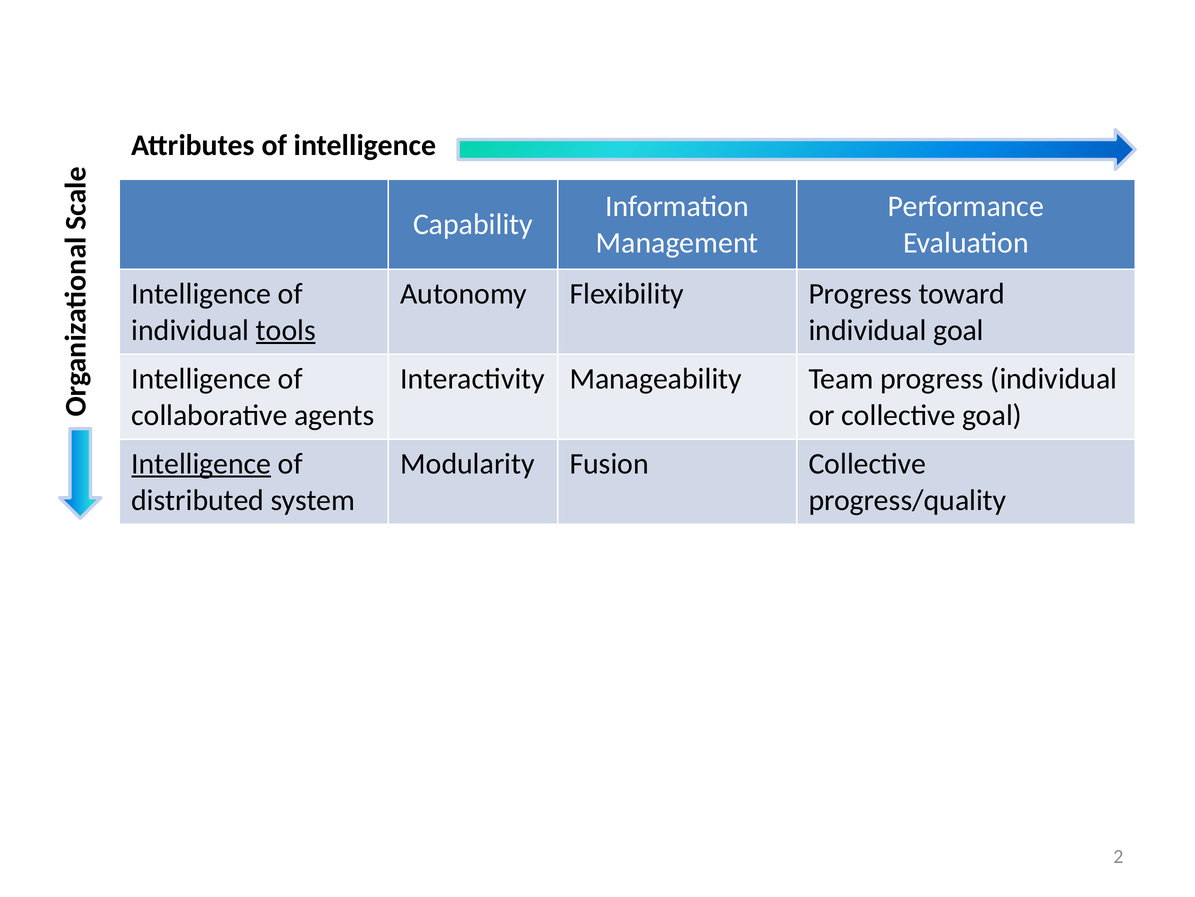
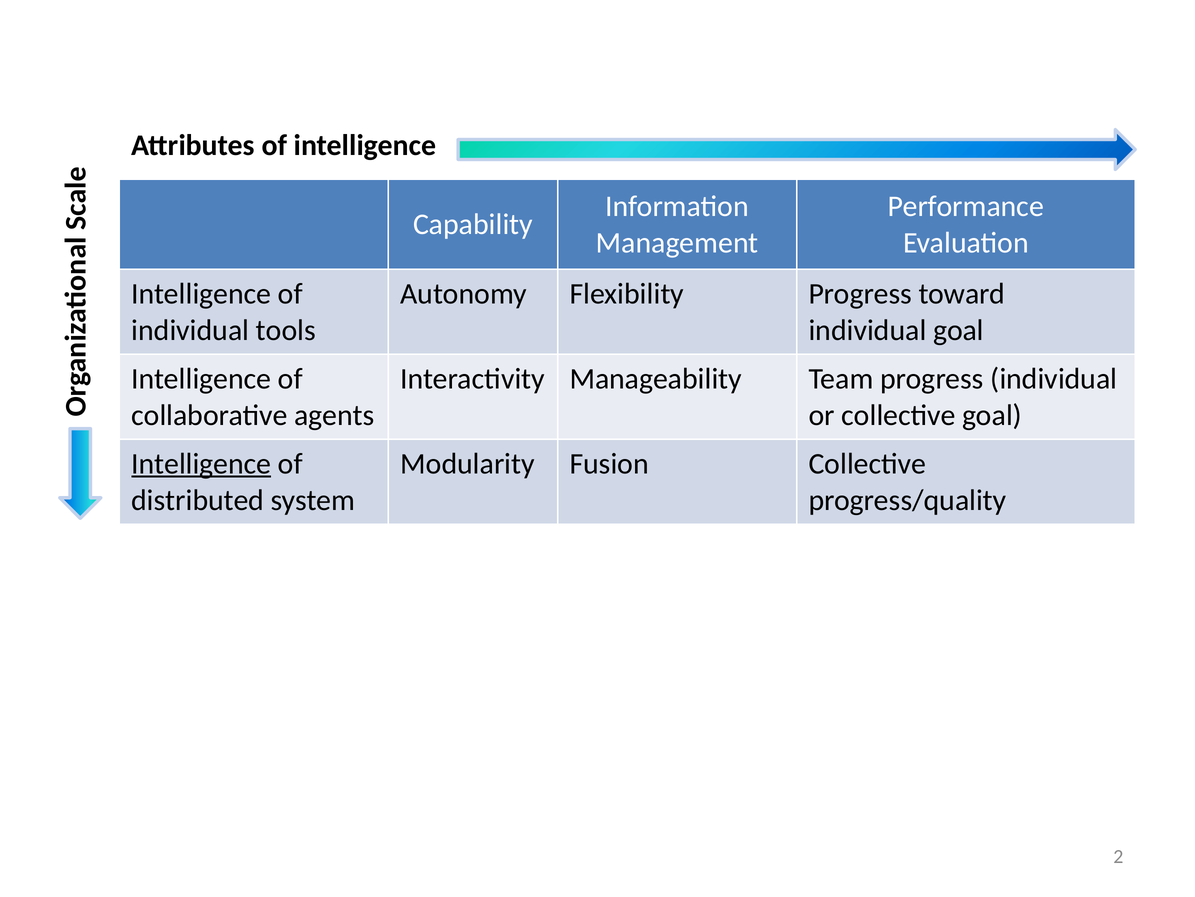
tools underline: present -> none
